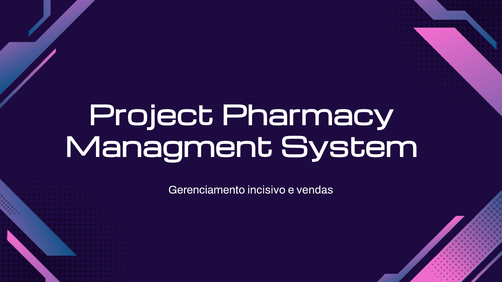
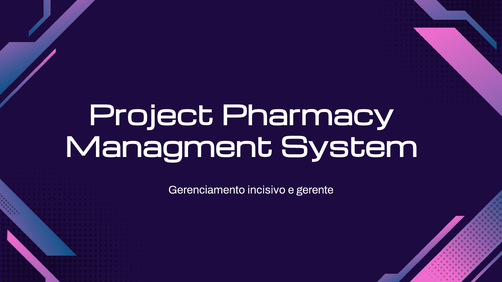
vendas: vendas -> gerente
